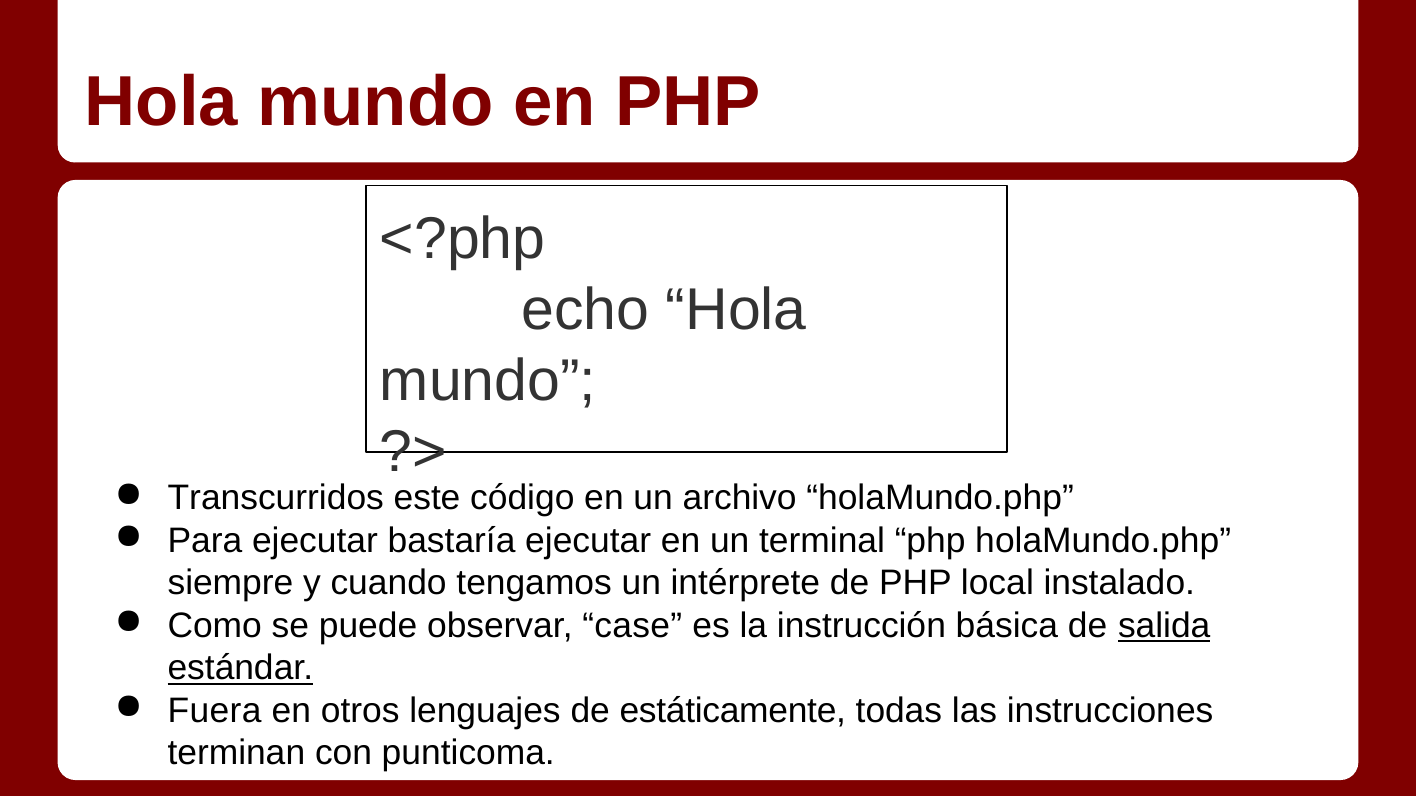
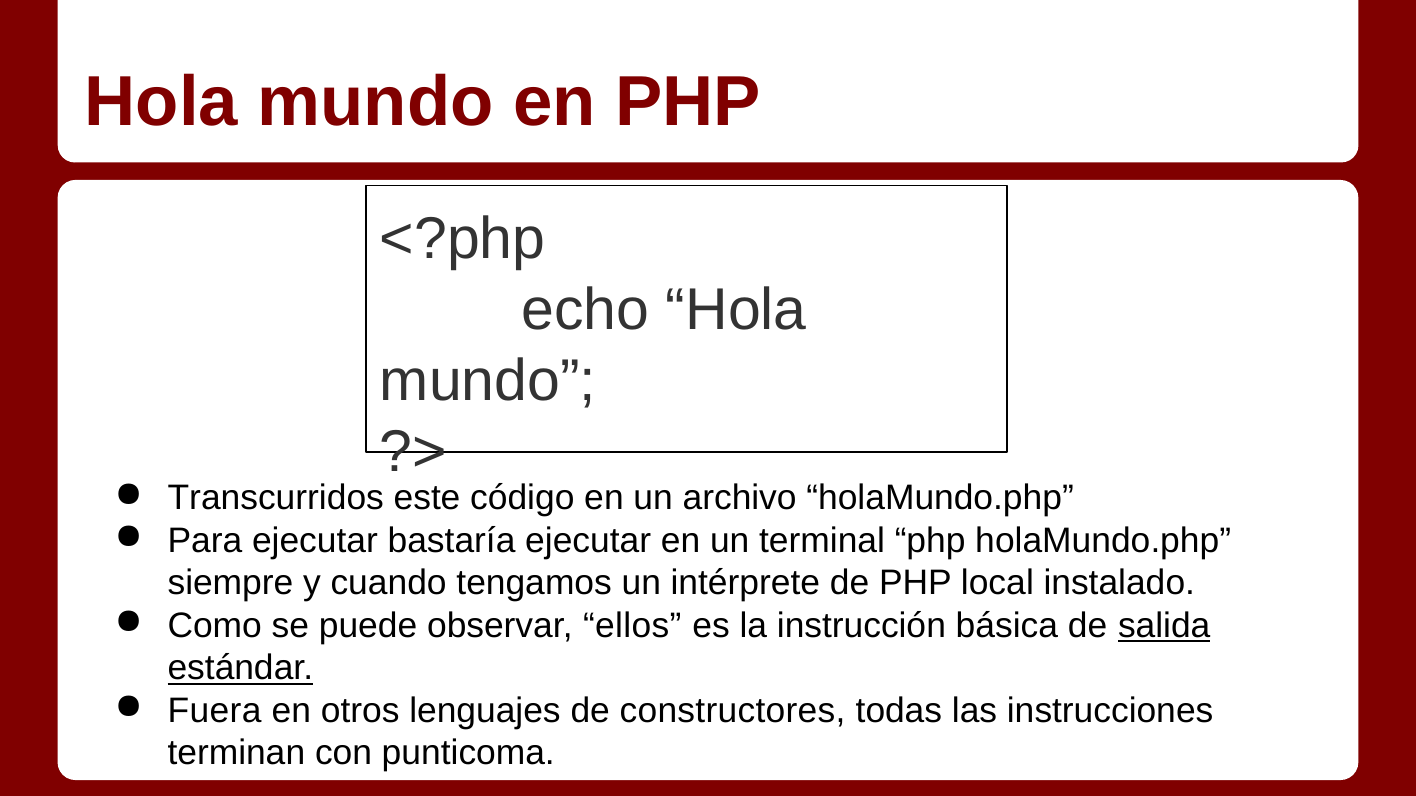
case: case -> ellos
estáticamente: estáticamente -> constructores
